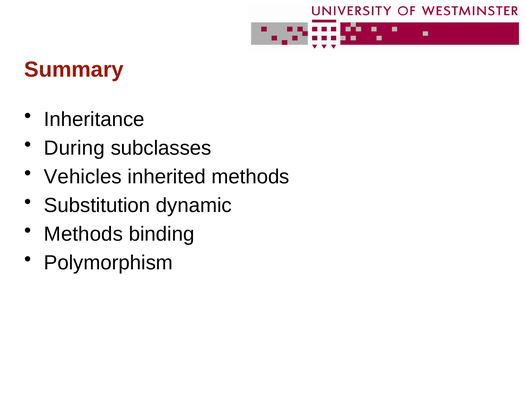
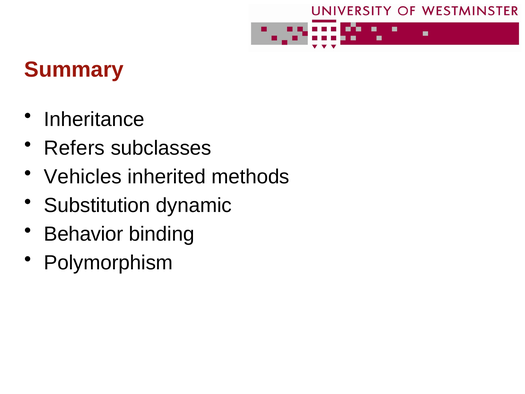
During: During -> Refers
Methods at (83, 234): Methods -> Behavior
